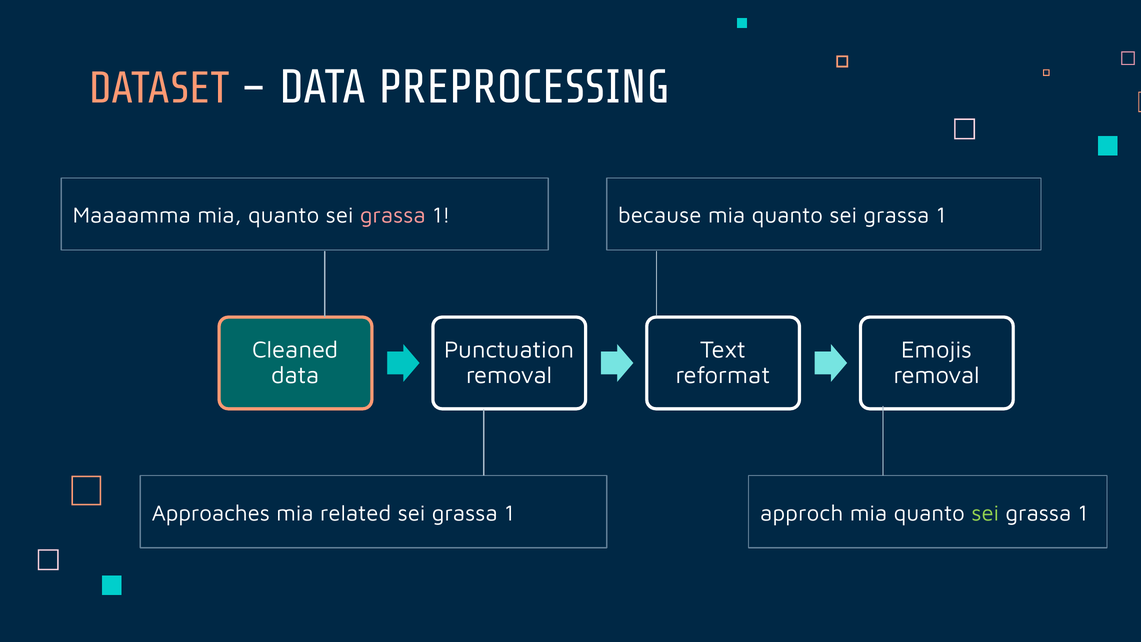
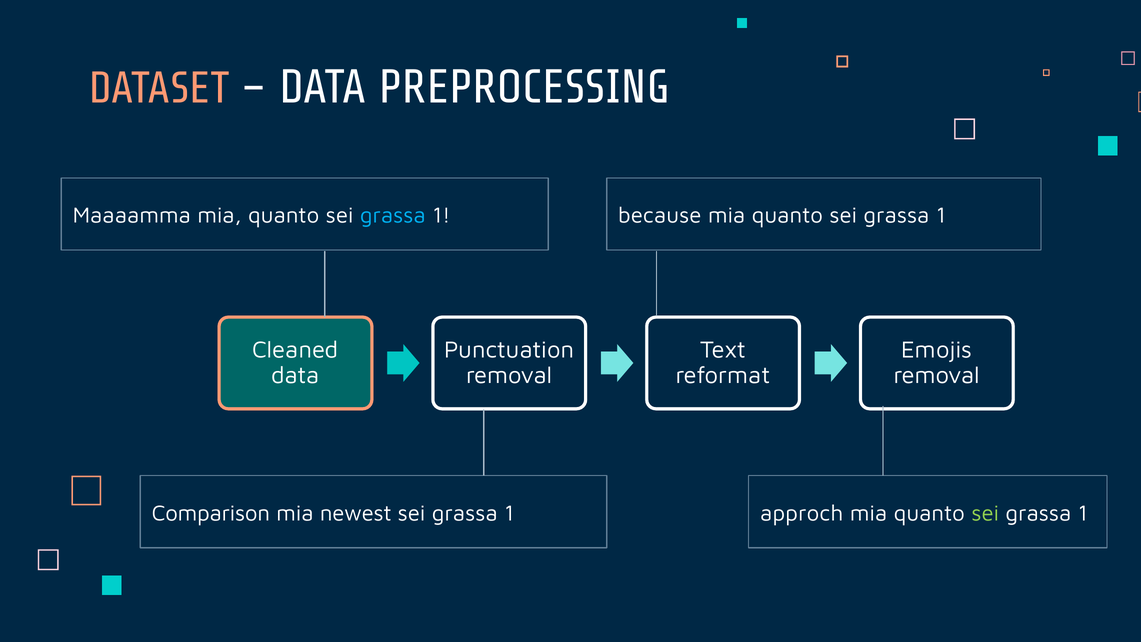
grassa at (393, 216) colour: pink -> light blue
Approaches: Approaches -> Comparison
related: related -> newest
